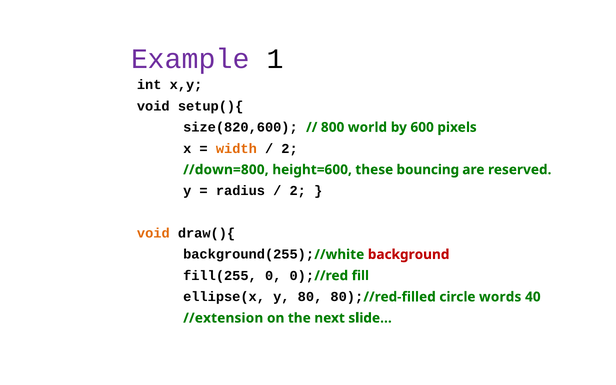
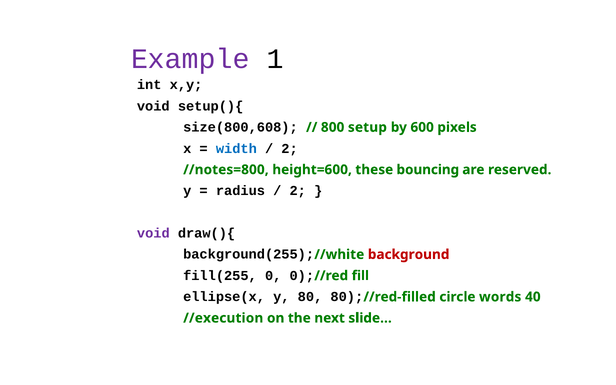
size(820,600: size(820,600 -> size(800,608
world: world -> setup
width colour: orange -> blue
//down=800: //down=800 -> //notes=800
void at (153, 233) colour: orange -> purple
//extension: //extension -> //execution
